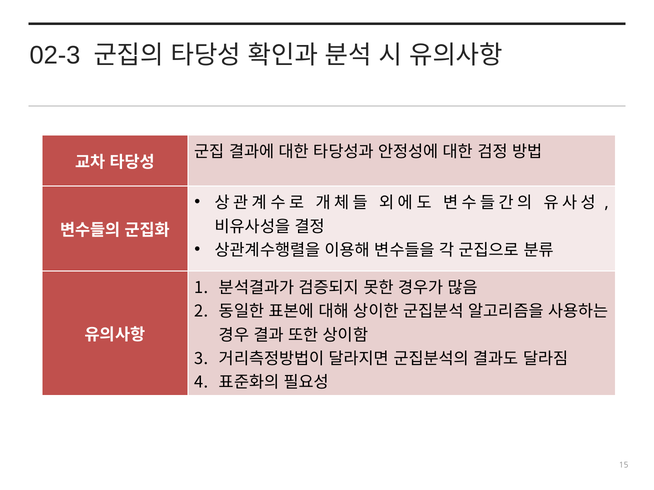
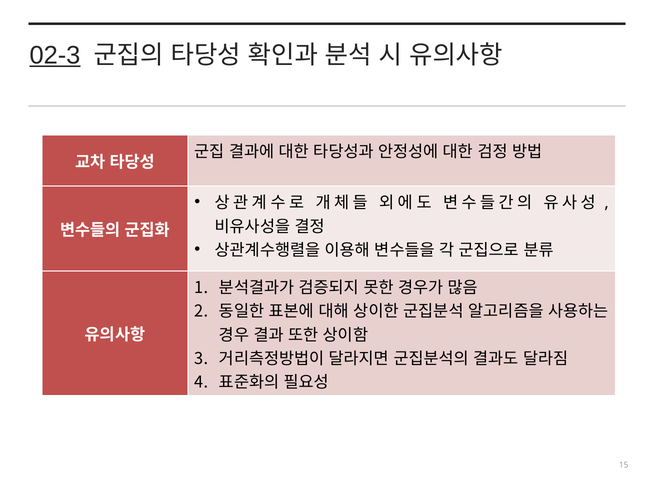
02-3 underline: none -> present
